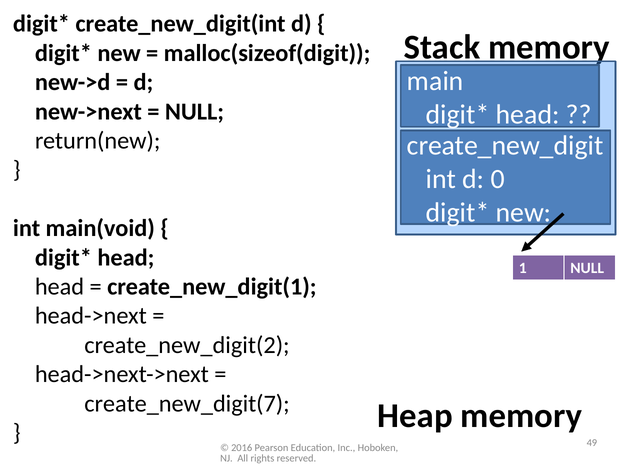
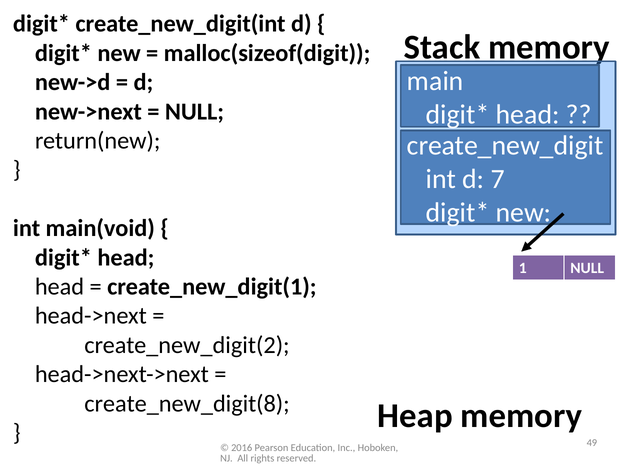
0: 0 -> 7
create_new_digit(7: create_new_digit(7 -> create_new_digit(8
